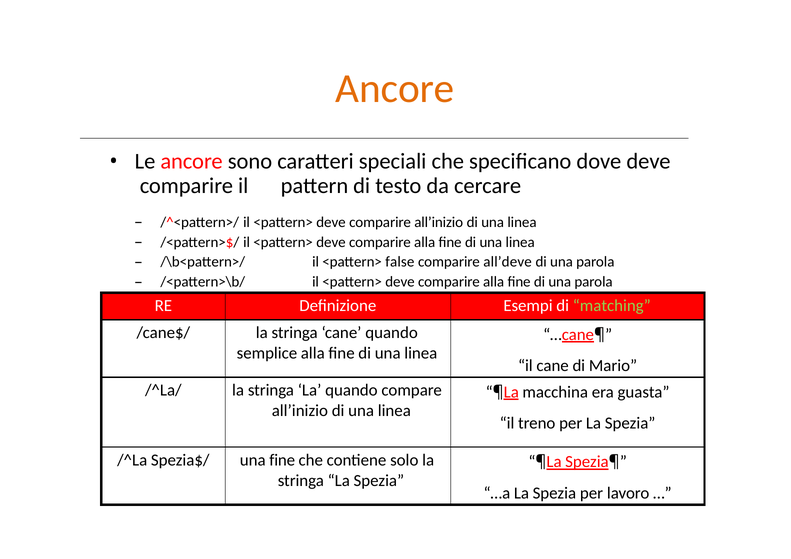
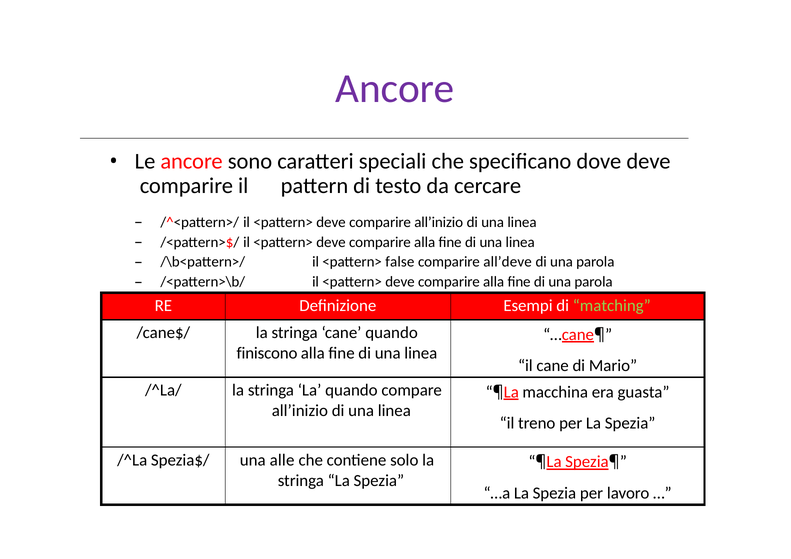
Ancore at (395, 89) colour: orange -> purple
semplice: semplice -> finiscono
una fine: fine -> alle
